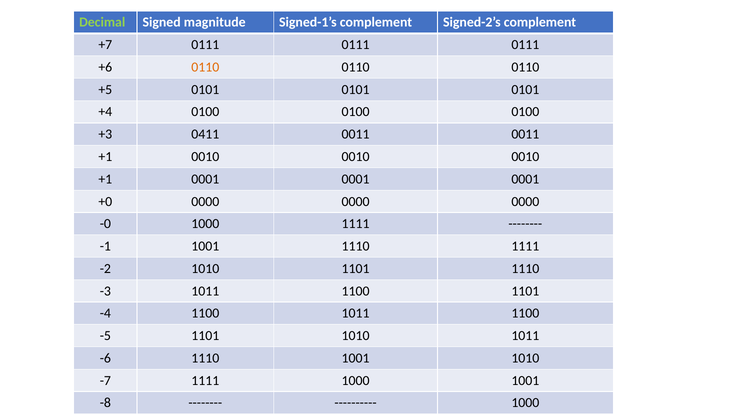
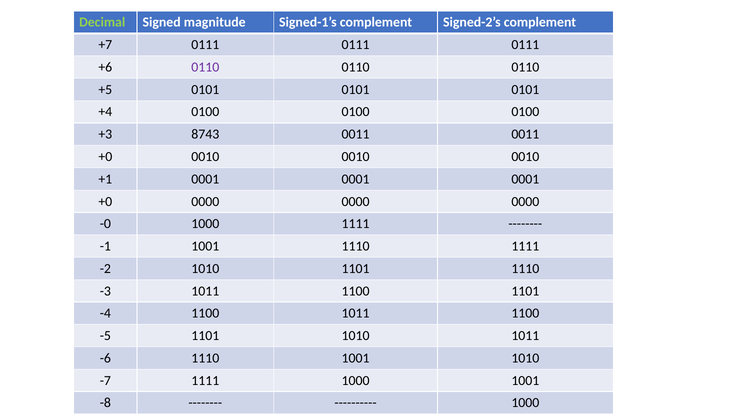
0110 at (205, 67) colour: orange -> purple
0411: 0411 -> 8743
+1 at (105, 157): +1 -> +0
